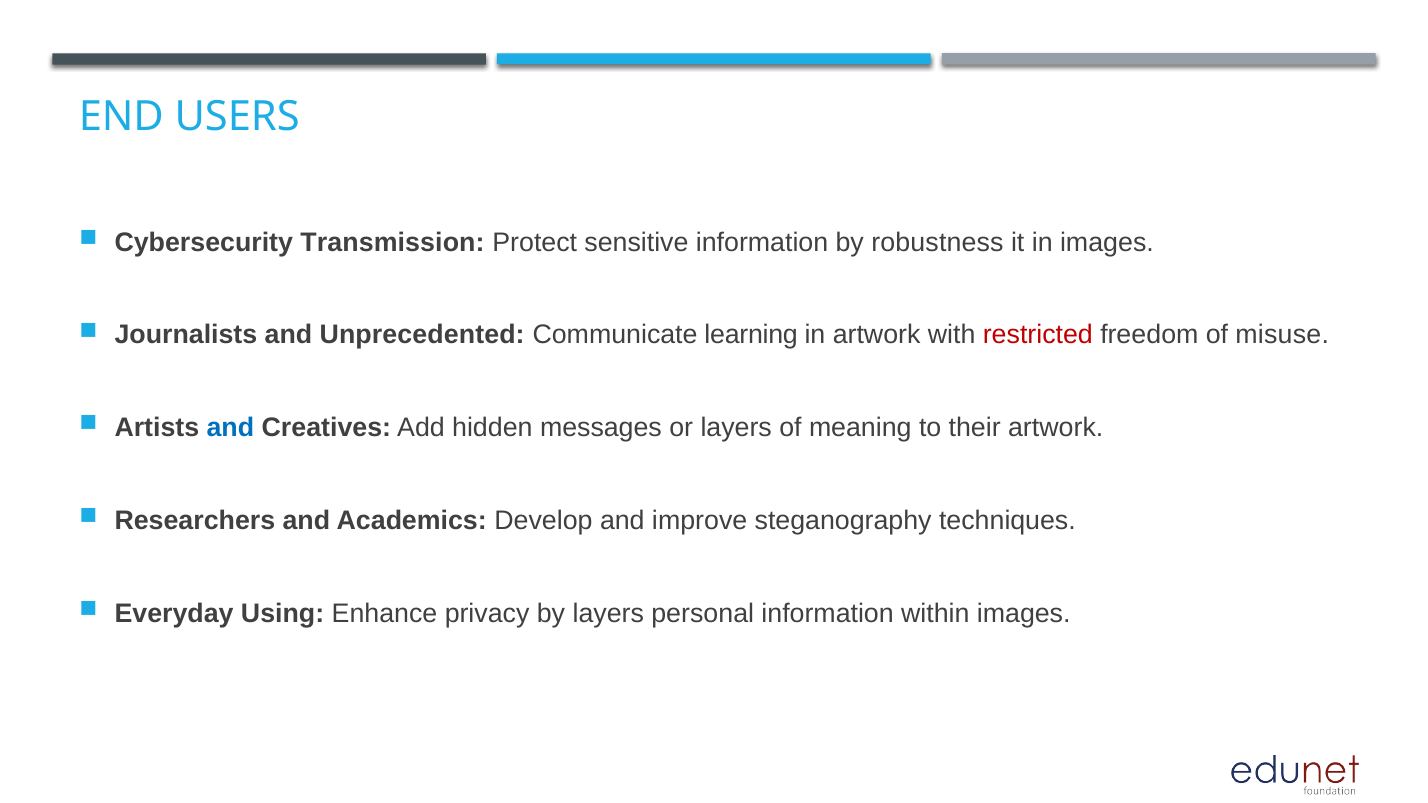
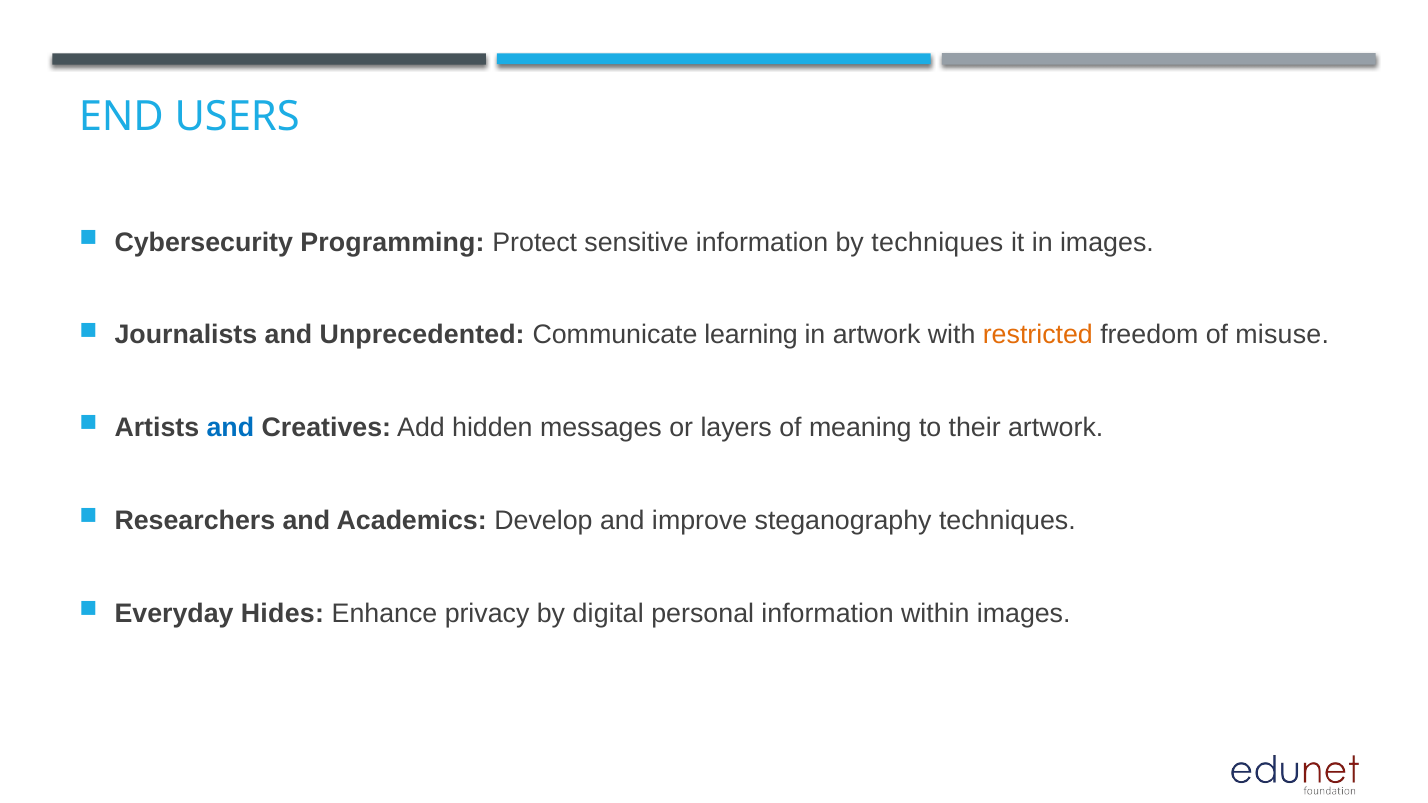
Transmission: Transmission -> Programming
by robustness: robustness -> techniques
restricted colour: red -> orange
Using: Using -> Hides
by layers: layers -> digital
